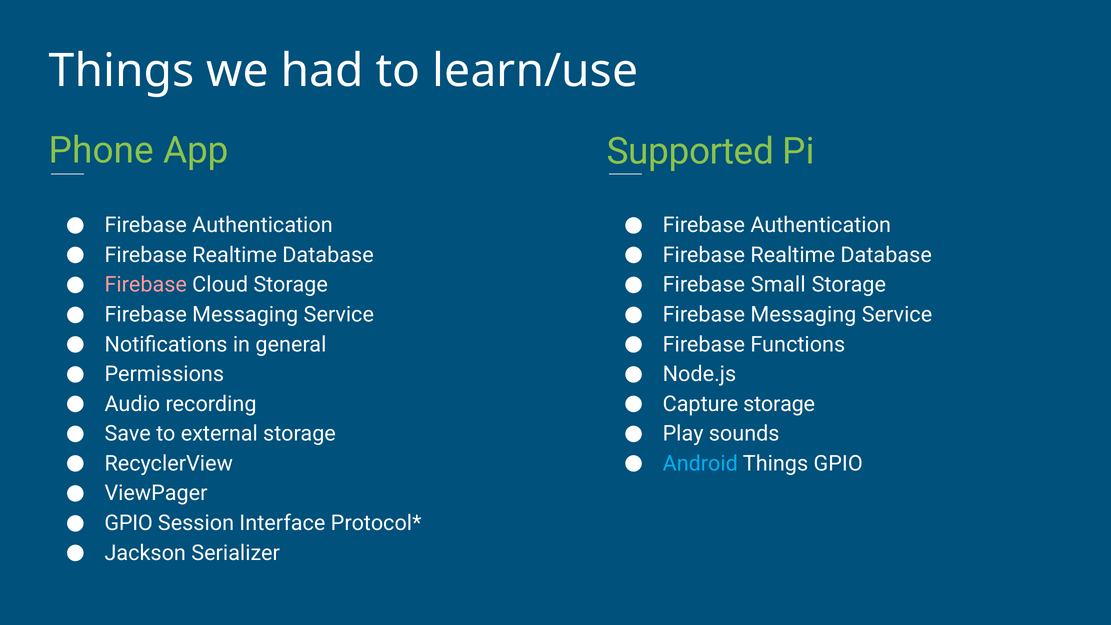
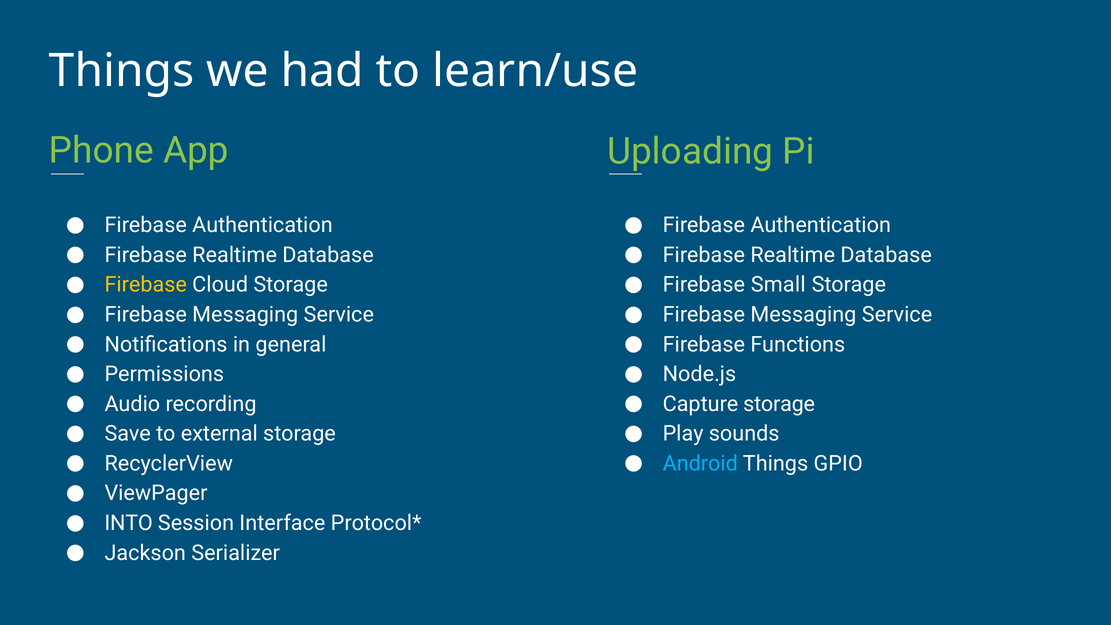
Supported: Supported -> Uploading
Firebase at (146, 285) colour: pink -> yellow
GPIO at (129, 523): GPIO -> INTO
